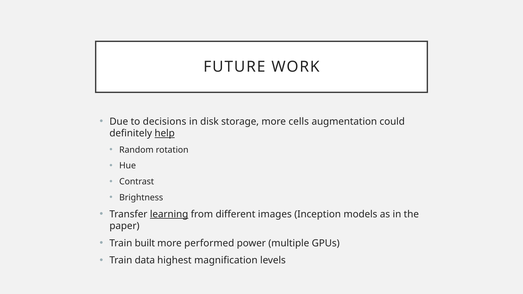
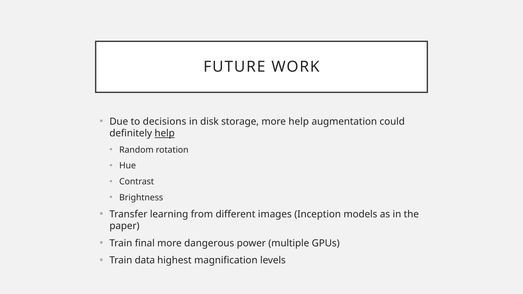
more cells: cells -> help
learning underline: present -> none
built: built -> final
performed: performed -> dangerous
